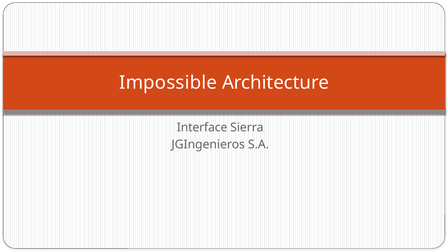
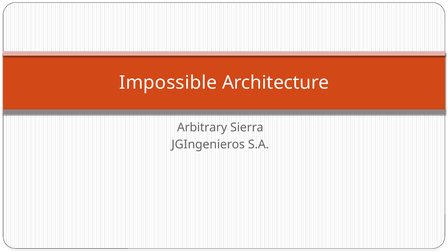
Interface: Interface -> Arbitrary
